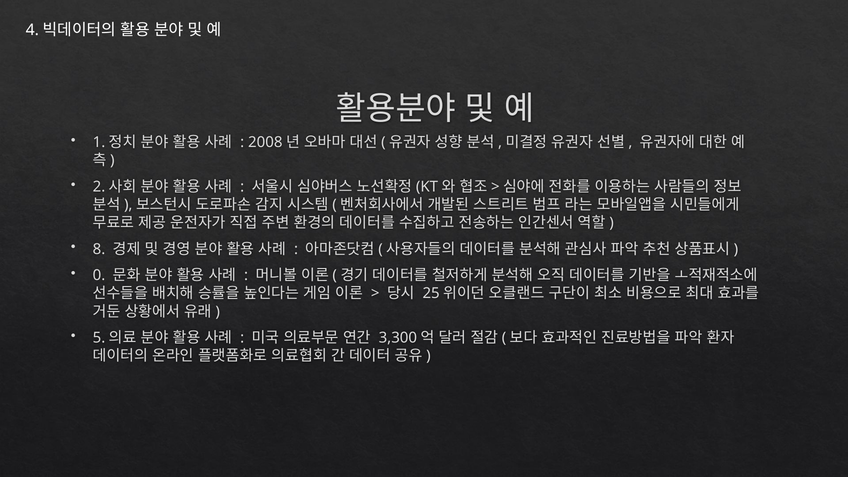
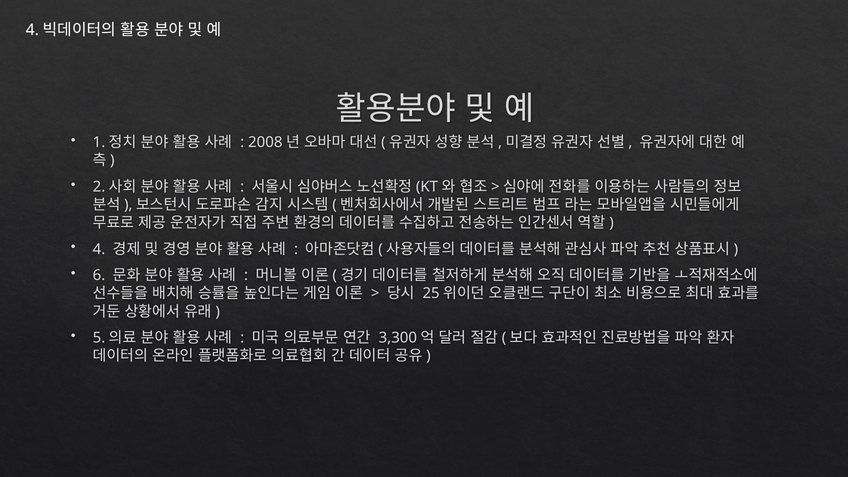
8: 8 -> 4
0: 0 -> 6
